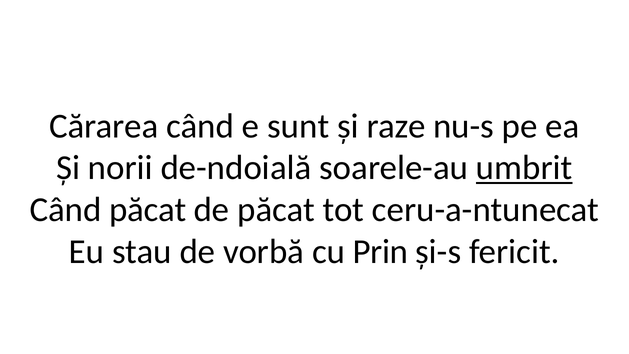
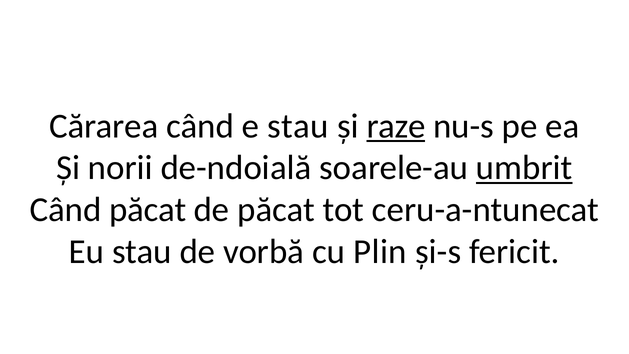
e sunt: sunt -> stau
raze underline: none -> present
Prin: Prin -> Plin
